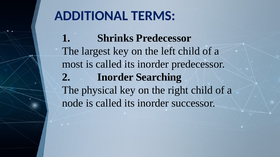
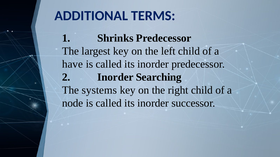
most: most -> have
physical: physical -> systems
